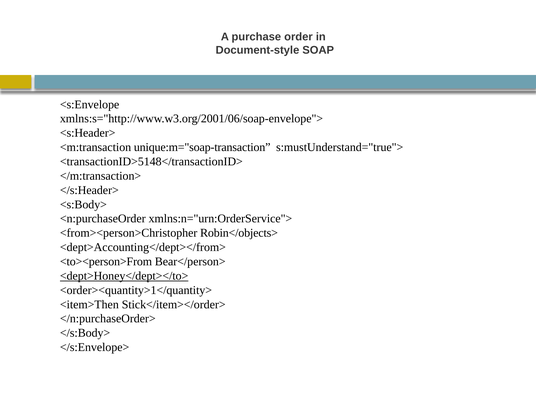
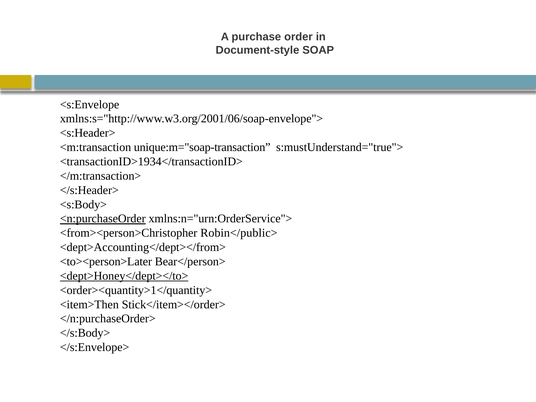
<transactionID>5148</transactionID>: <transactionID>5148</transactionID> -> <transactionID>1934</transactionID>
<n:purchaseOrder underline: none -> present
Robin</objects>: Robin</objects> -> Robin</public>
<to><person>From: <to><person>From -> <to><person>Later
